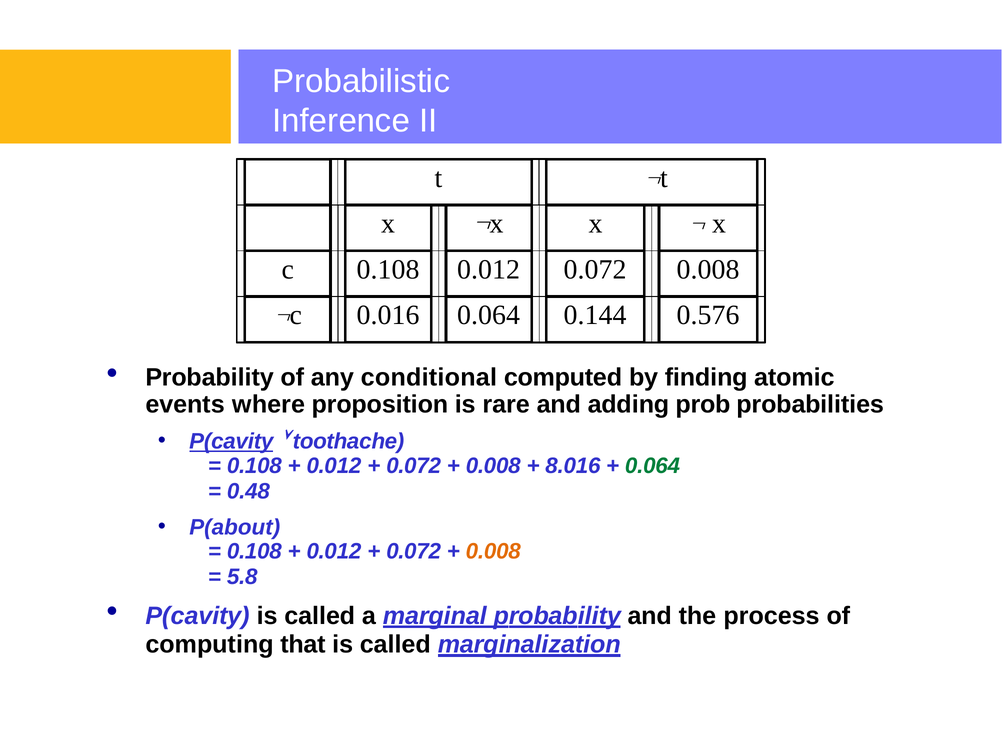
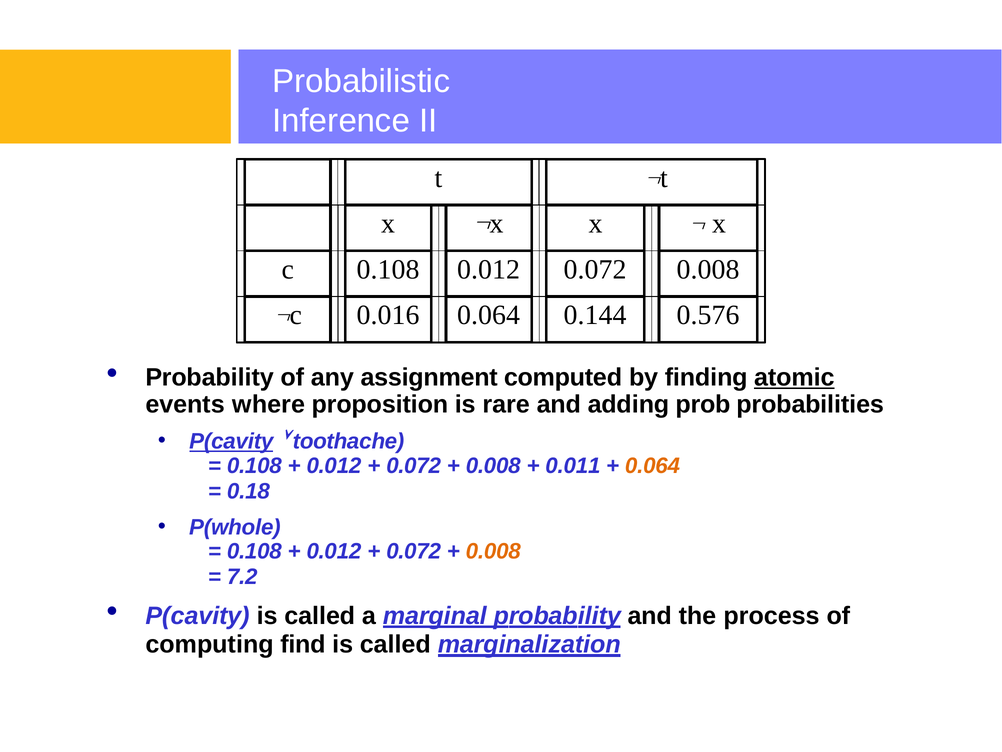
conditional: conditional -> assignment
atomic underline: none -> present
8.016: 8.016 -> 0.011
0.064 at (652, 466) colour: green -> orange
0.48: 0.48 -> 0.18
P(about: P(about -> P(whole
5.8: 5.8 -> 7.2
that: that -> find
